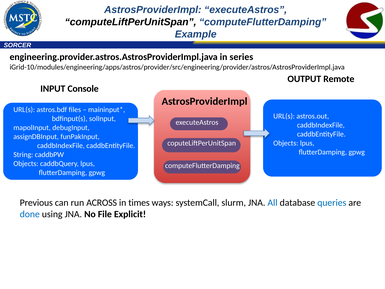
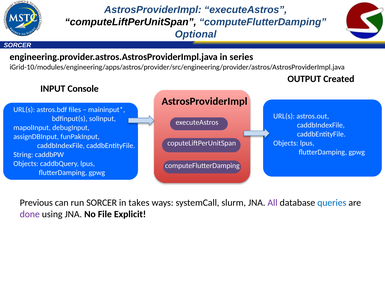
Example: Example -> Optional
Remote: Remote -> Created
run ACROSS: ACROSS -> SORCER
times: times -> takes
All colour: blue -> purple
done colour: blue -> purple
